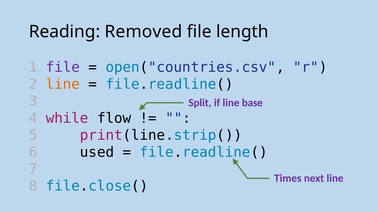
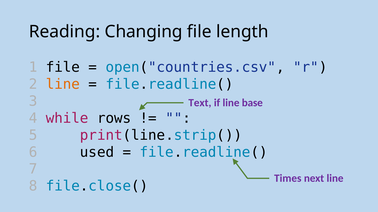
Removed: Removed -> Changing
file at (63, 68) colour: purple -> black
Split: Split -> Text
flow: flow -> rows
